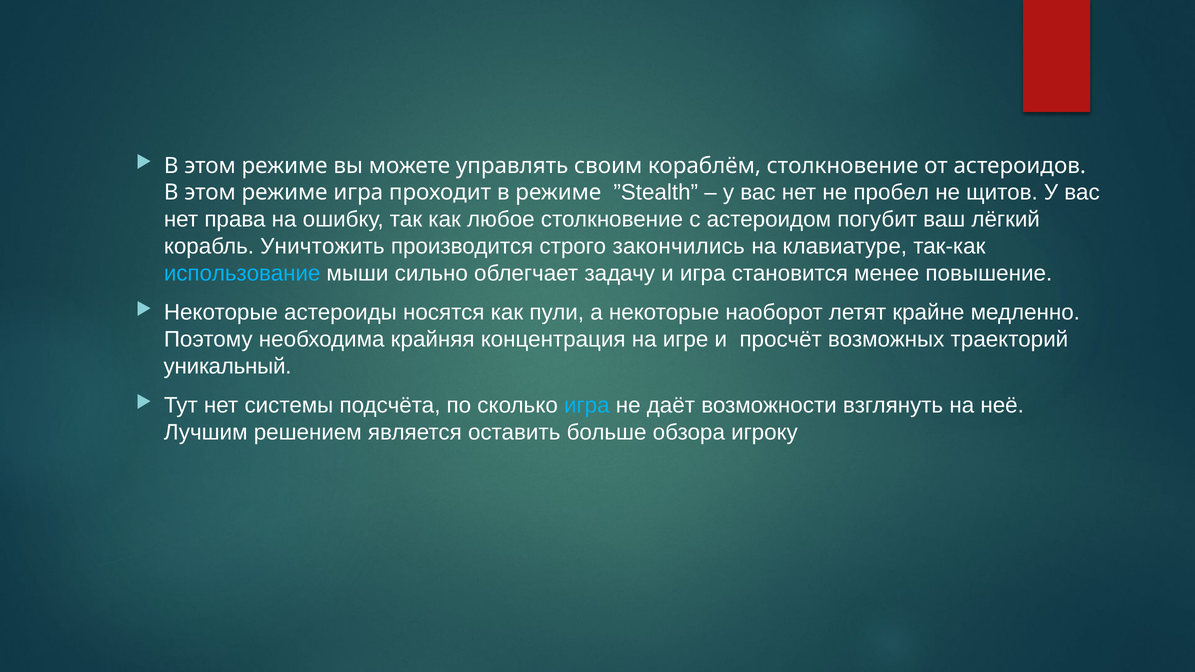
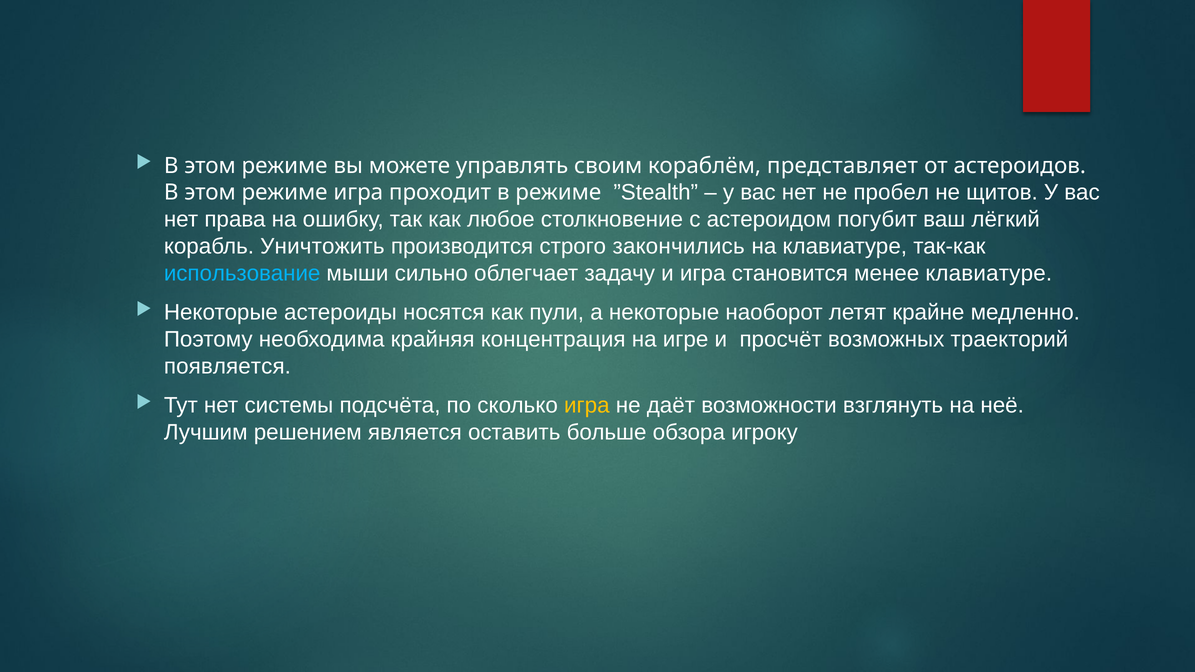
кораблём столкновение: столкновение -> представляет
менее повышение: повышение -> клавиатуре
уникальный: уникальный -> появляется
игра at (587, 406) colour: light blue -> yellow
